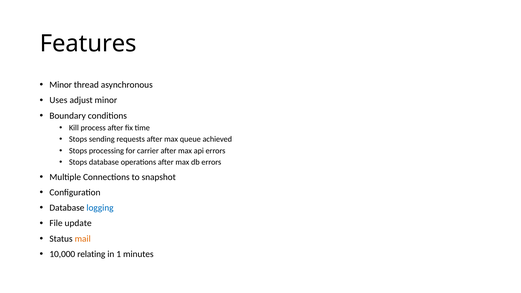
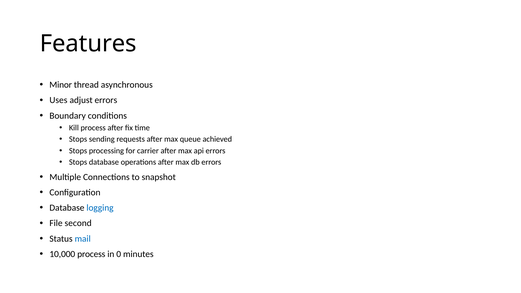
adjust minor: minor -> errors
update: update -> second
mail colour: orange -> blue
10,000 relating: relating -> process
1: 1 -> 0
